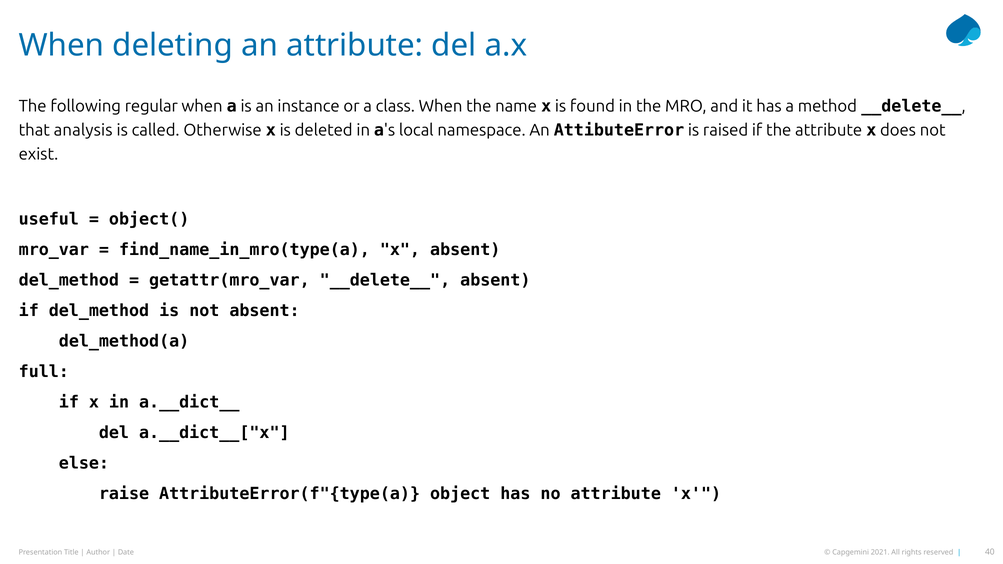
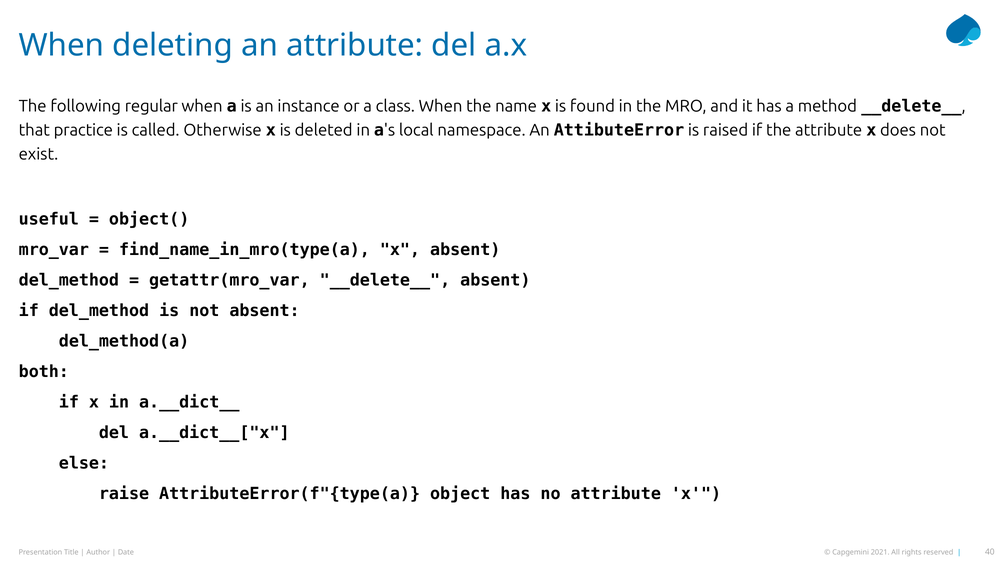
analysis: analysis -> practice
full: full -> both
